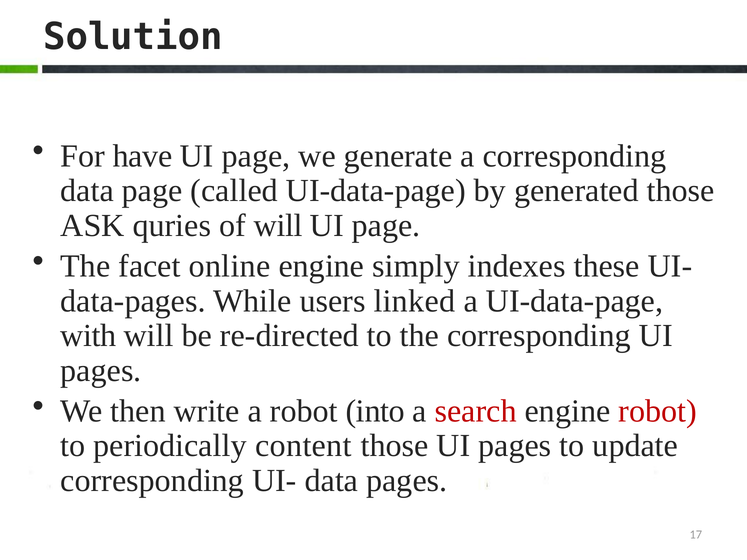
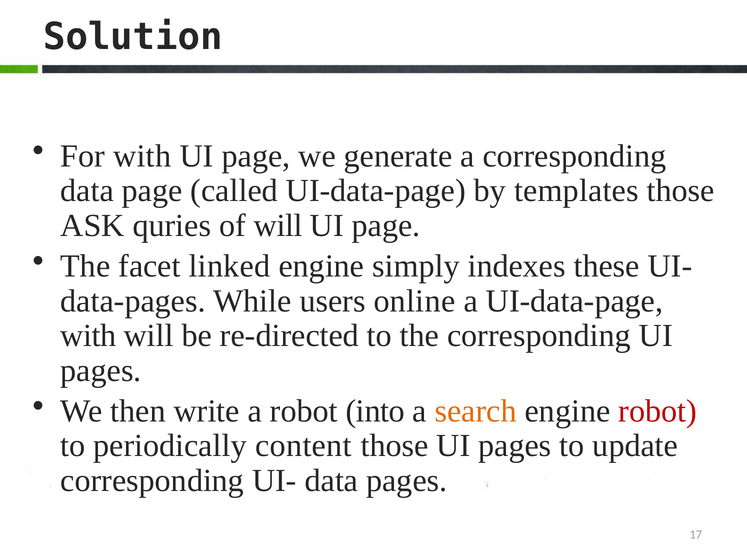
For have: have -> with
generated: generated -> templates
online: online -> linked
linked: linked -> online
search colour: red -> orange
